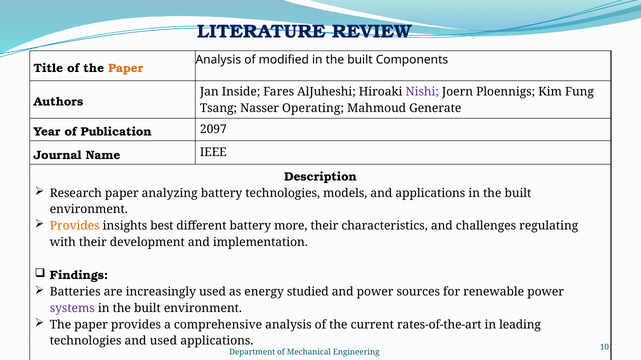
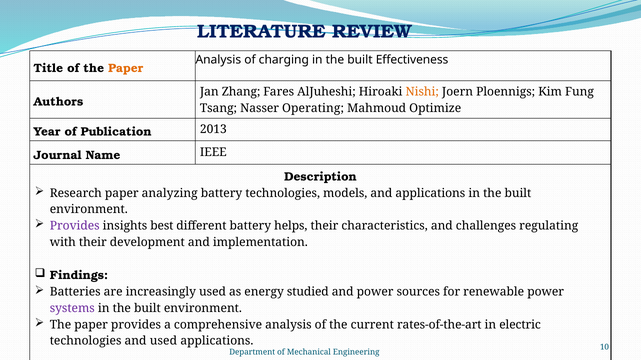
modified: modified -> charging
Components: Components -> Effectiveness
Inside: Inside -> Zhang
Nishi colour: purple -> orange
Generate: Generate -> Optimize
2097: 2097 -> 2013
Provides at (75, 226) colour: orange -> purple
more: more -> helps
leading: leading -> electric
